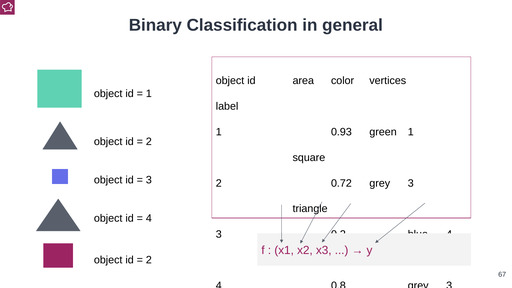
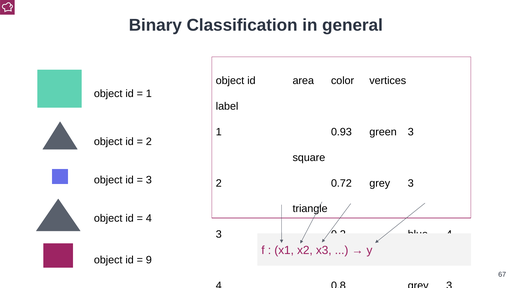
green 1: 1 -> 3
2 at (149, 260): 2 -> 9
